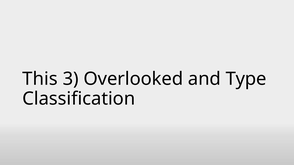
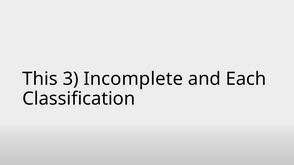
Overlooked: Overlooked -> Incomplete
Type: Type -> Each
